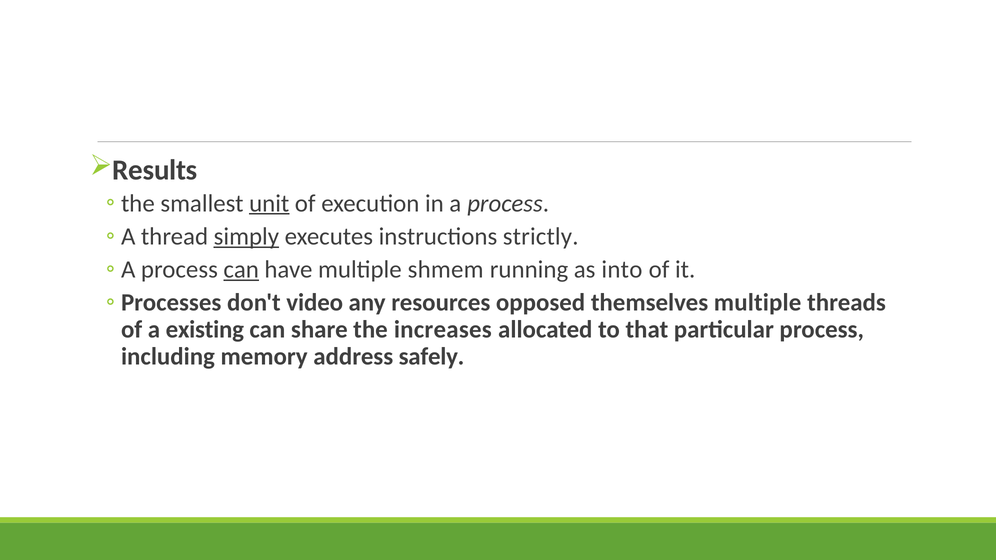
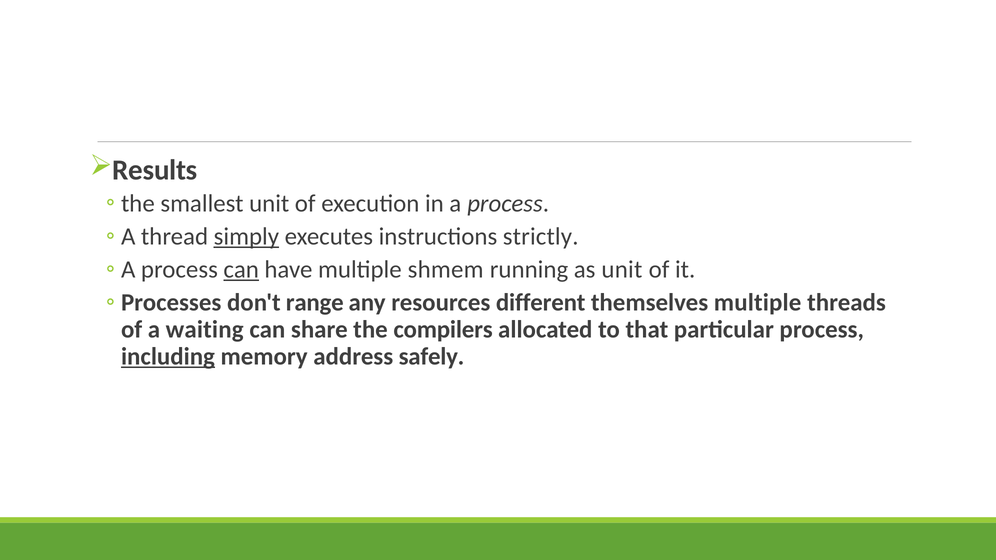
unit at (269, 203) underline: present -> none
as into: into -> unit
video: video -> range
opposed: opposed -> different
existing: existing -> waiting
increases: increases -> compilers
including underline: none -> present
